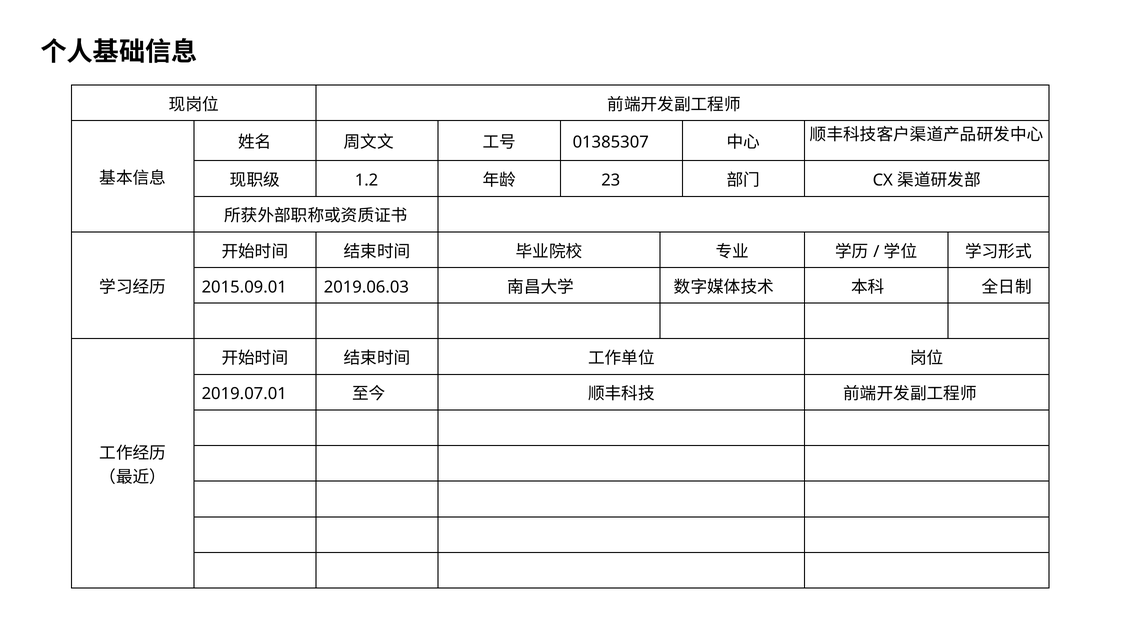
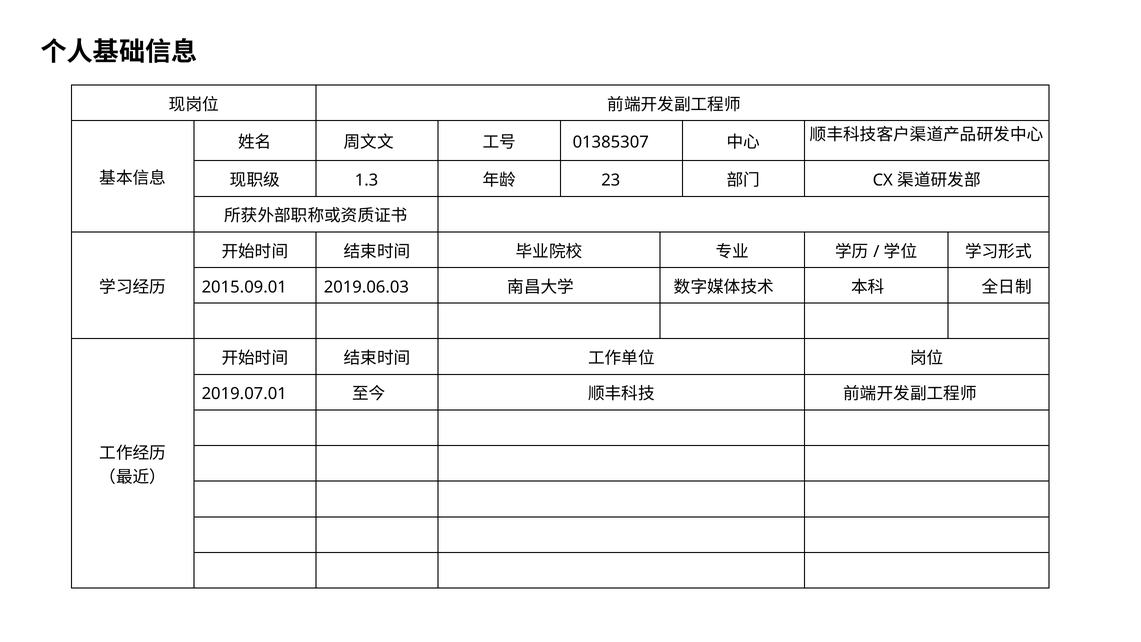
1.2: 1.2 -> 1.3
